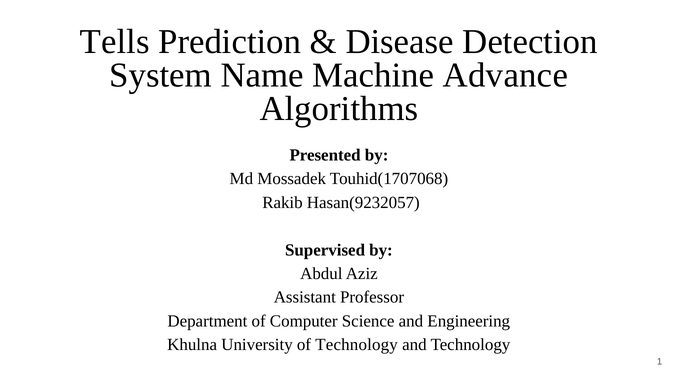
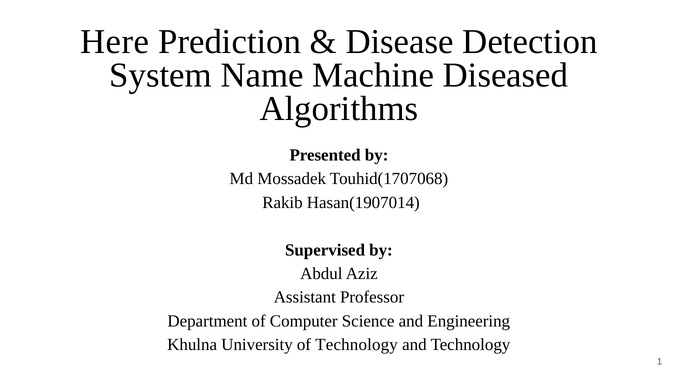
Tells: Tells -> Here
Advance: Advance -> Diseased
Hasan(9232057: Hasan(9232057 -> Hasan(1907014
